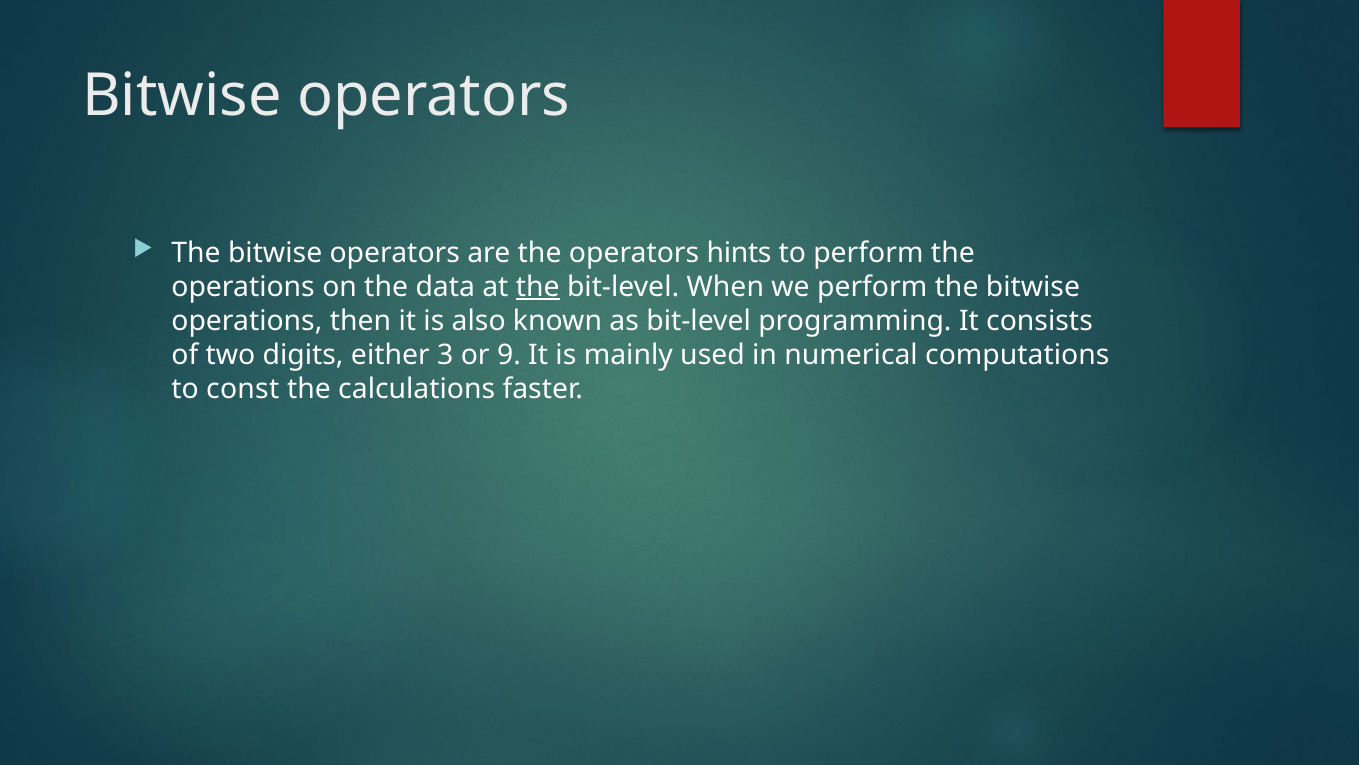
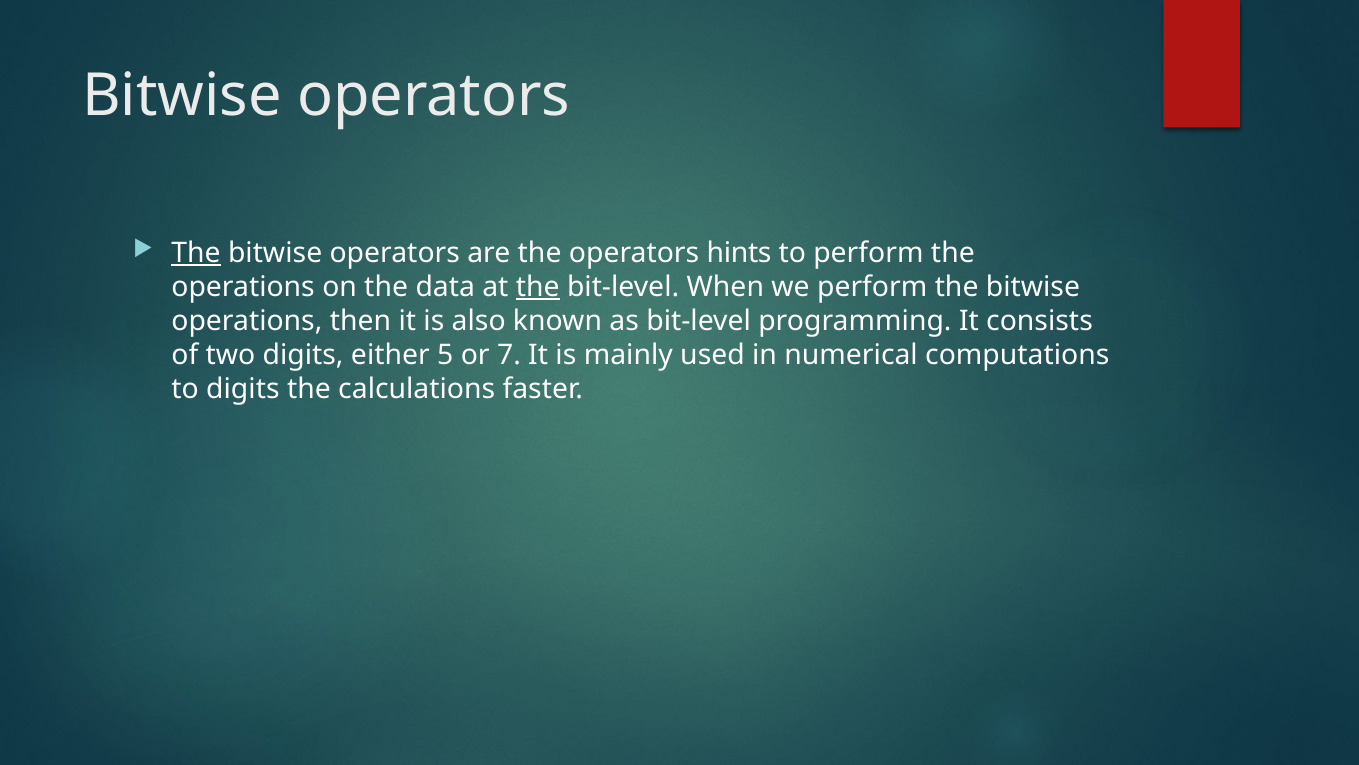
The at (196, 253) underline: none -> present
3: 3 -> 5
9: 9 -> 7
to const: const -> digits
